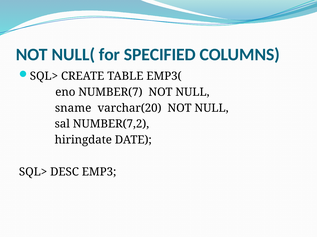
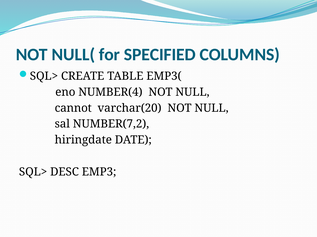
NUMBER(7: NUMBER(7 -> NUMBER(4
sname: sname -> cannot
